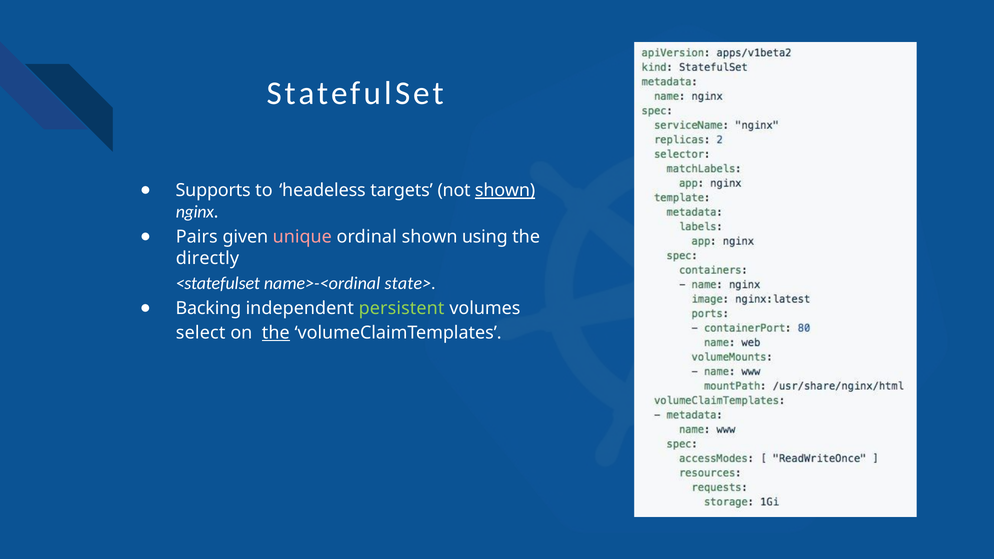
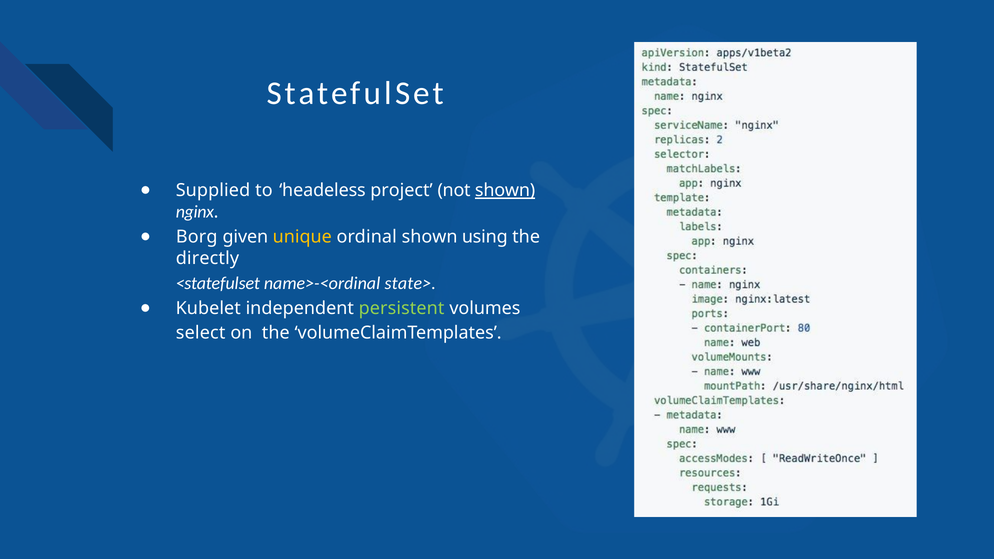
Supports: Supports -> Supplied
targets: targets -> project
Pairs: Pairs -> Borg
unique colour: pink -> yellow
Backing: Backing -> Kubelet
the at (276, 333) underline: present -> none
